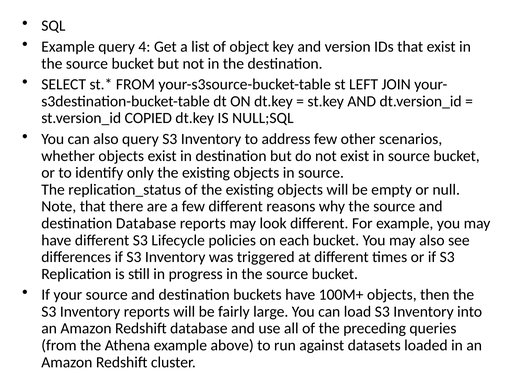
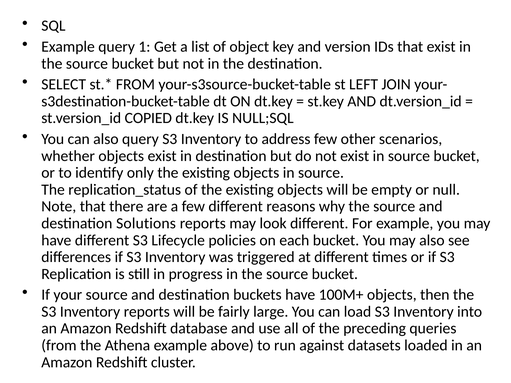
4: 4 -> 1
destination Database: Database -> Solutions
